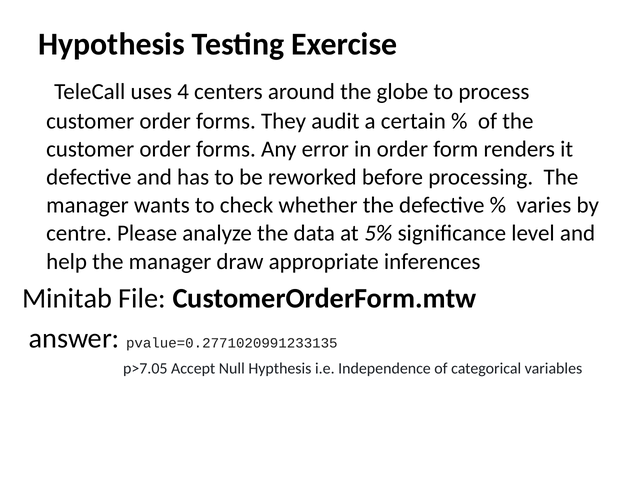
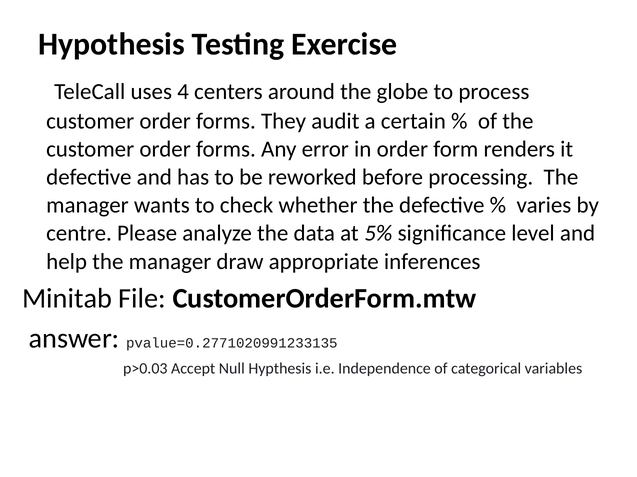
p>7.05: p>7.05 -> p>0.03
